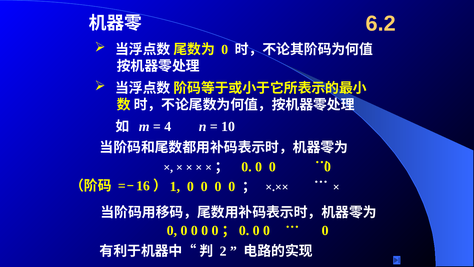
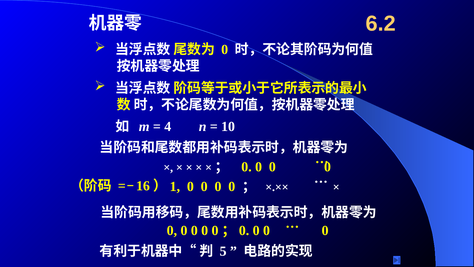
2: 2 -> 5
